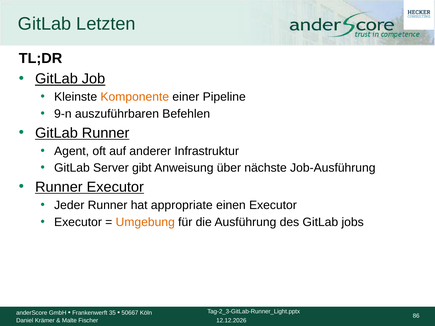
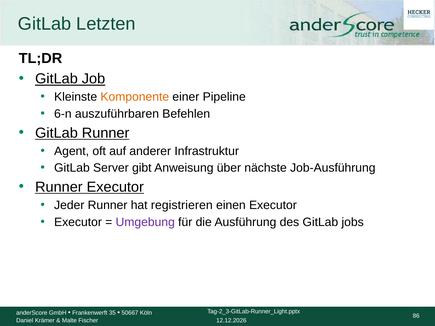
9-n: 9-n -> 6-n
appropriate: appropriate -> registrieren
Umgebung colour: orange -> purple
